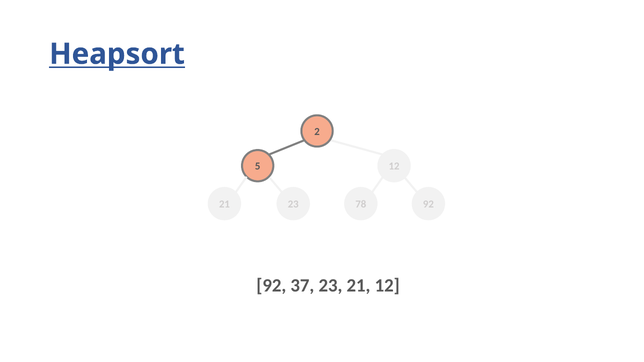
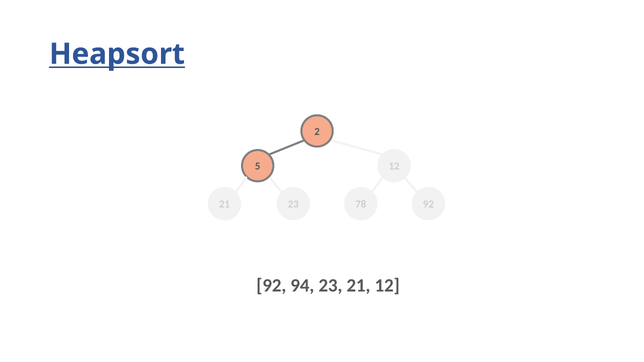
37: 37 -> 94
